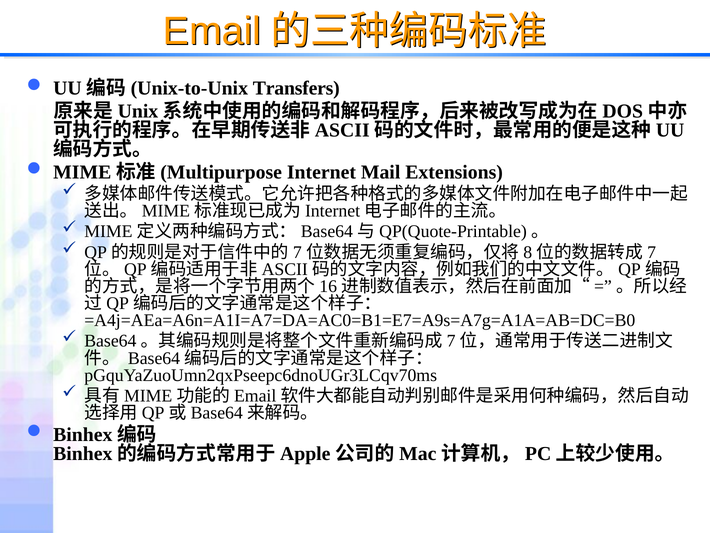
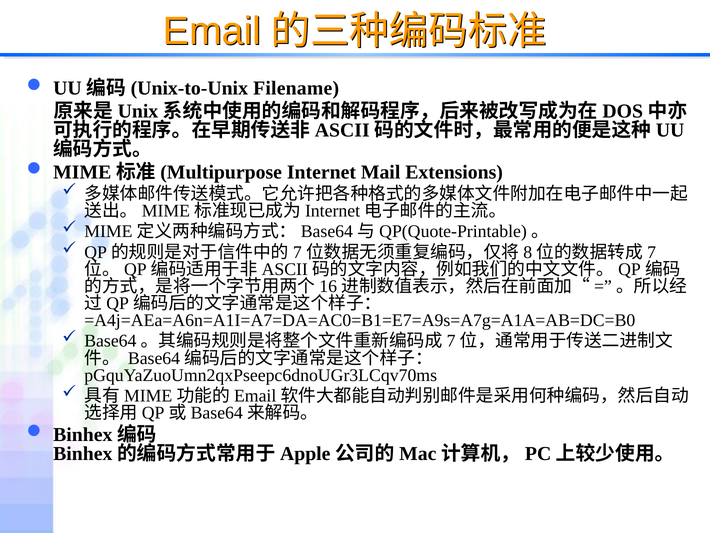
Transfers: Transfers -> Filename
